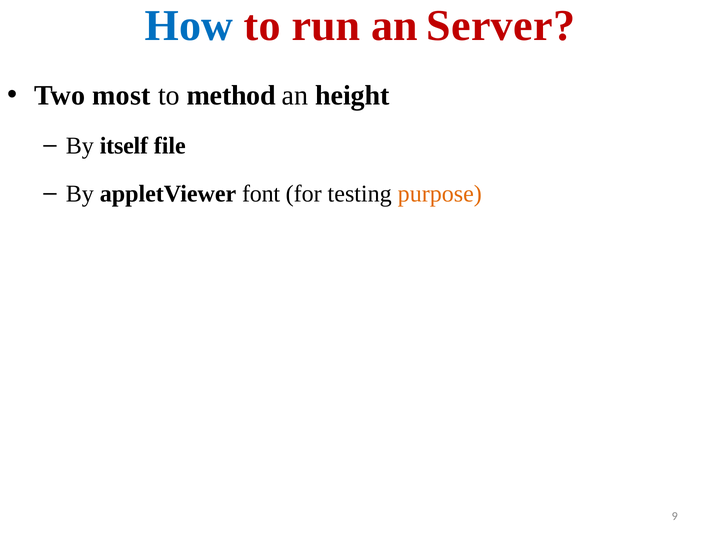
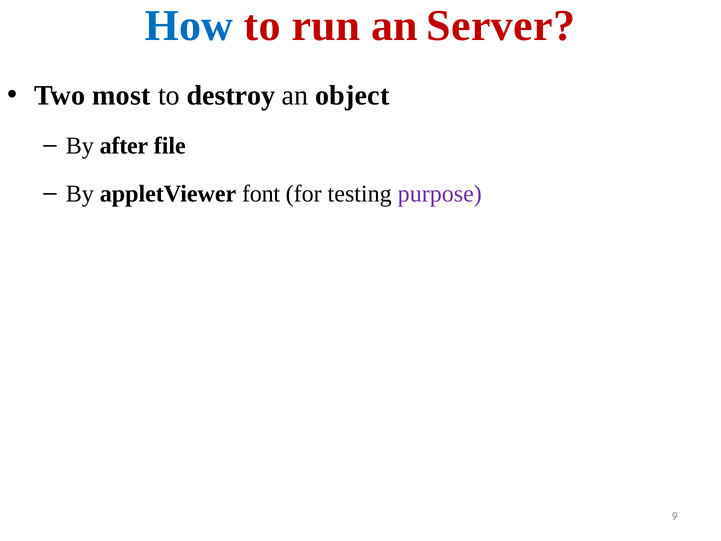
method: method -> destroy
height: height -> object
itself: itself -> after
purpose colour: orange -> purple
